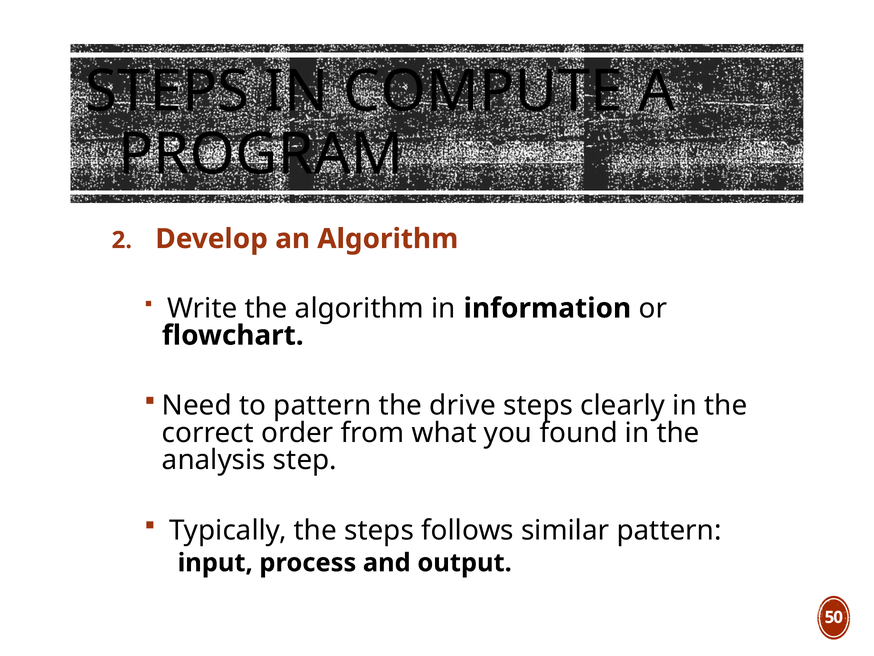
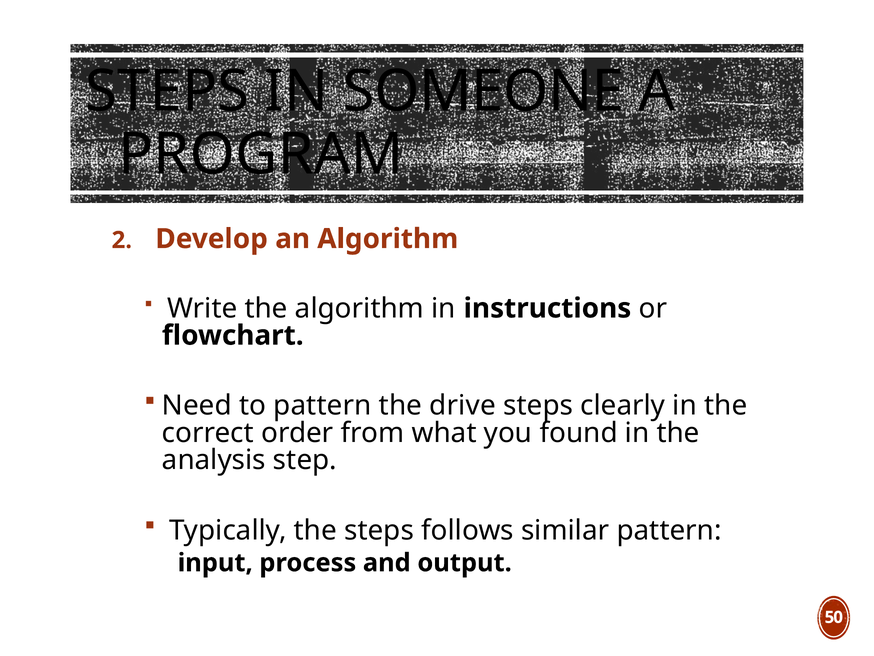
COMPUTE: COMPUTE -> SOMEONE
information: information -> instructions
